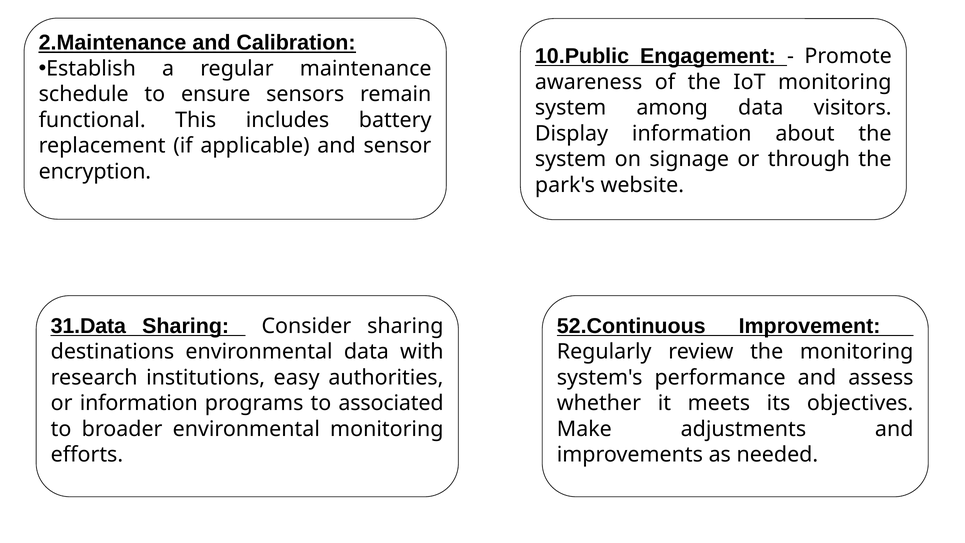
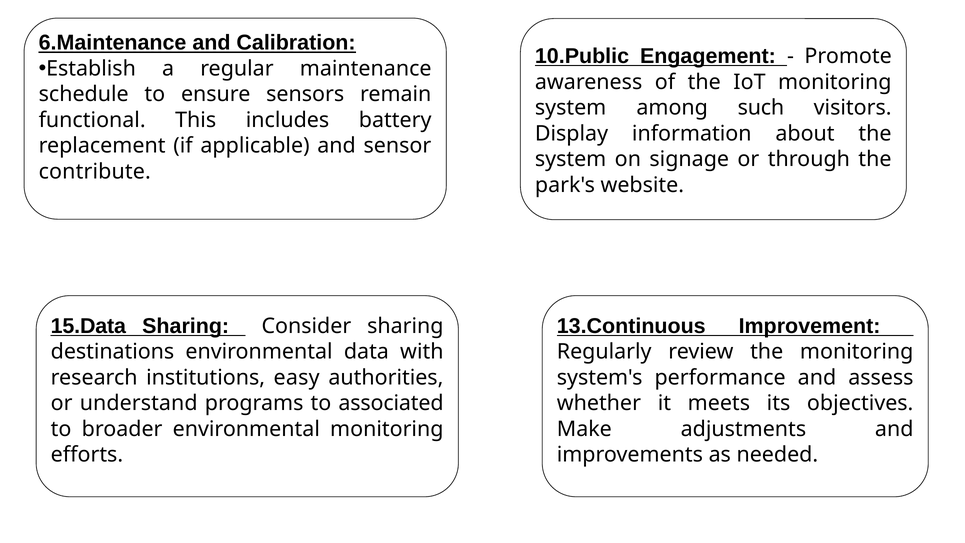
2.Maintenance: 2.Maintenance -> 6.Maintenance
among data: data -> such
encryption: encryption -> contribute
31.Data: 31.Data -> 15.Data
52.Continuous: 52.Continuous -> 13.Continuous
or information: information -> understand
